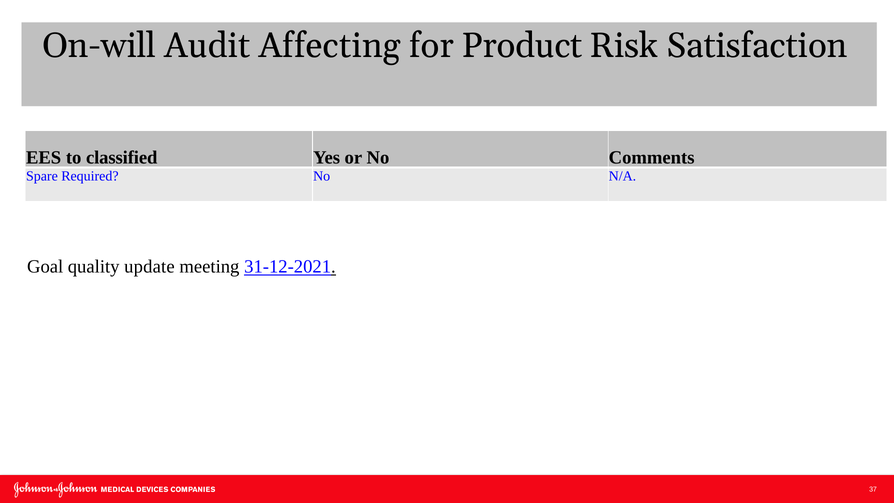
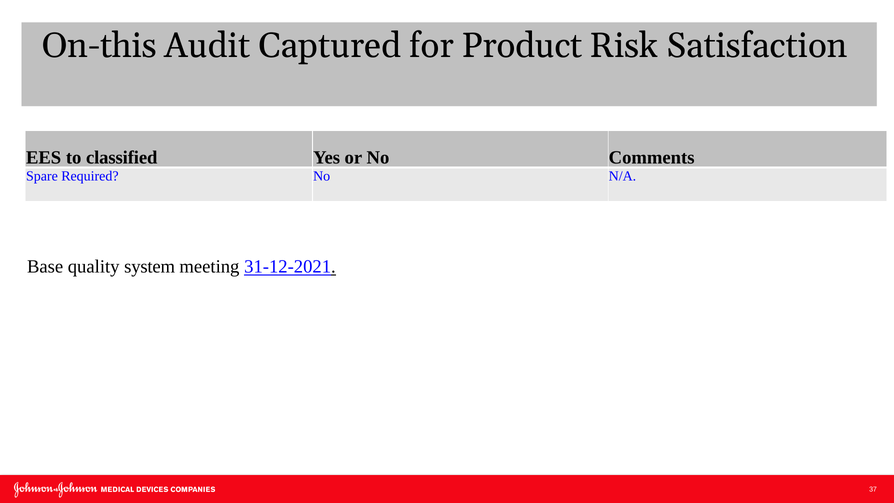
On-will: On-will -> On-this
Affecting: Affecting -> Captured
Goal: Goal -> Base
update: update -> system
